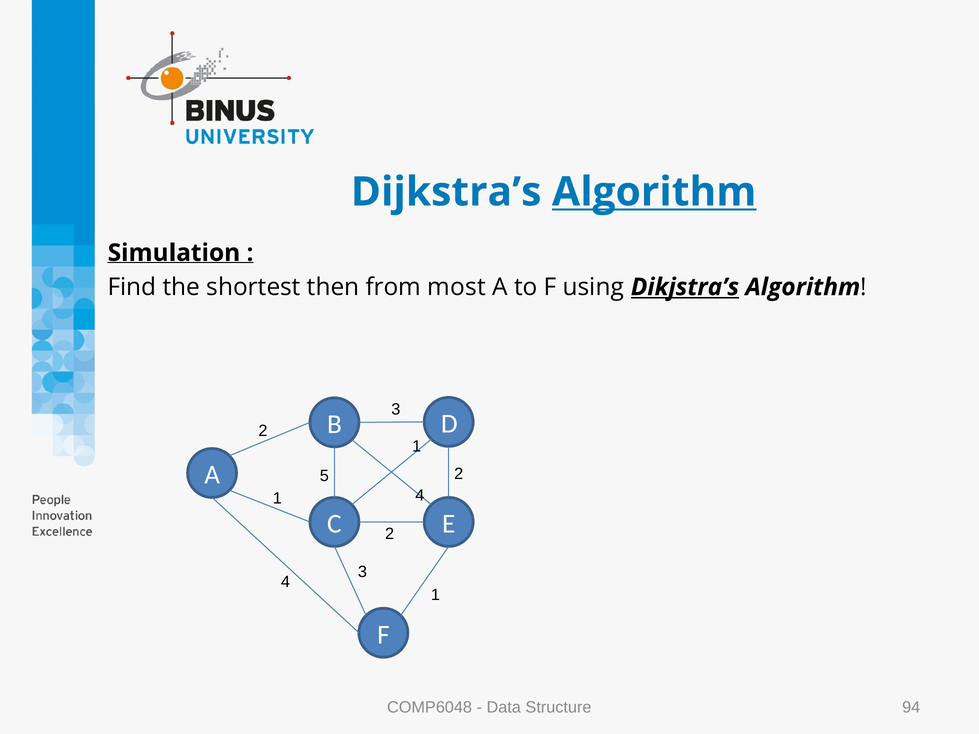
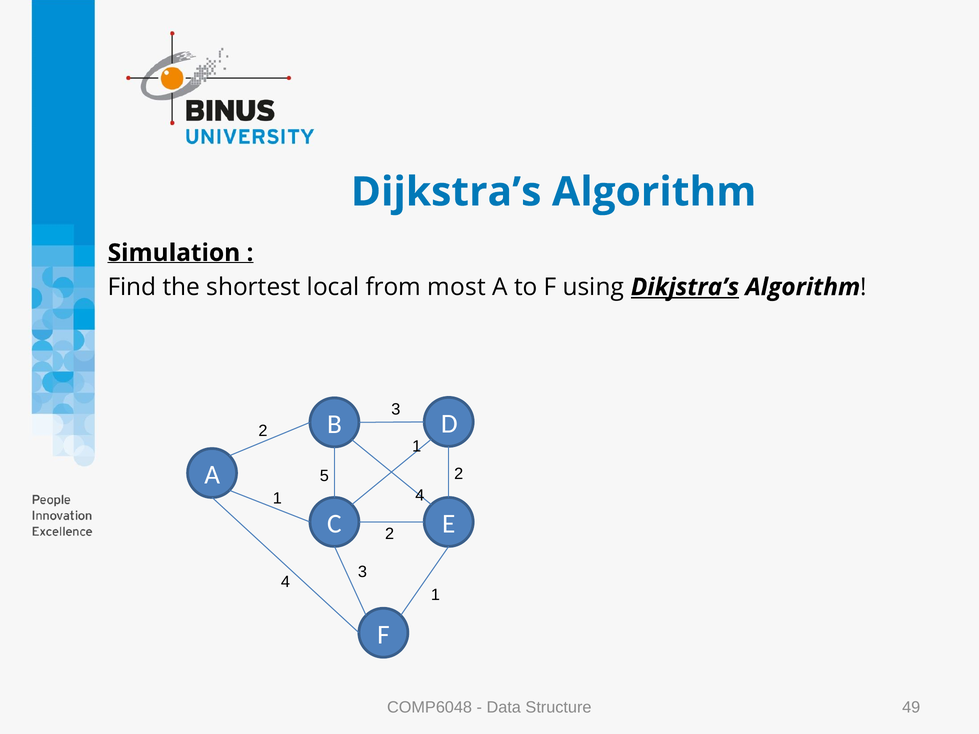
Algorithm at (654, 192) underline: present -> none
then: then -> local
94: 94 -> 49
